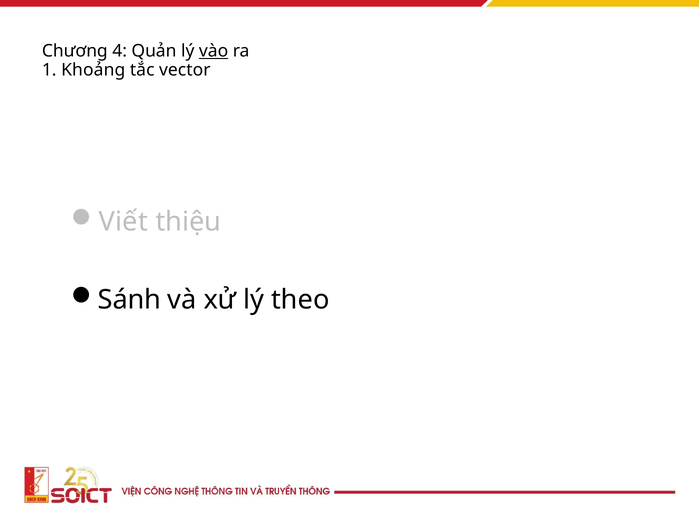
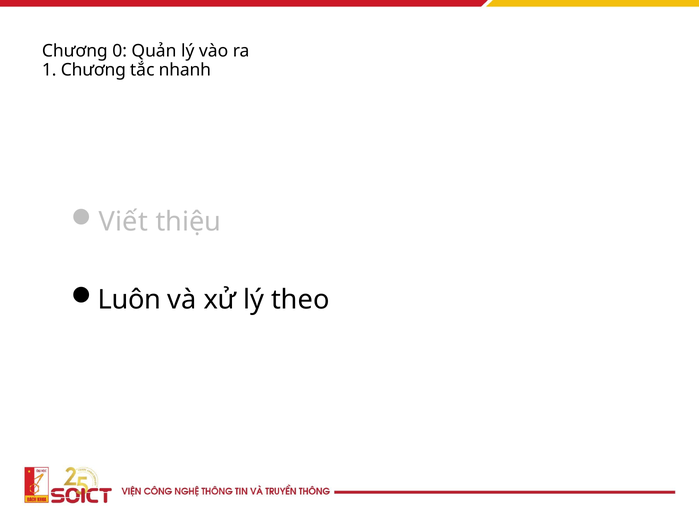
4: 4 -> 0
vào underline: present -> none
1 Khoảng: Khoảng -> Chương
vector: vector -> nhanh
Sánh: Sánh -> Luôn
